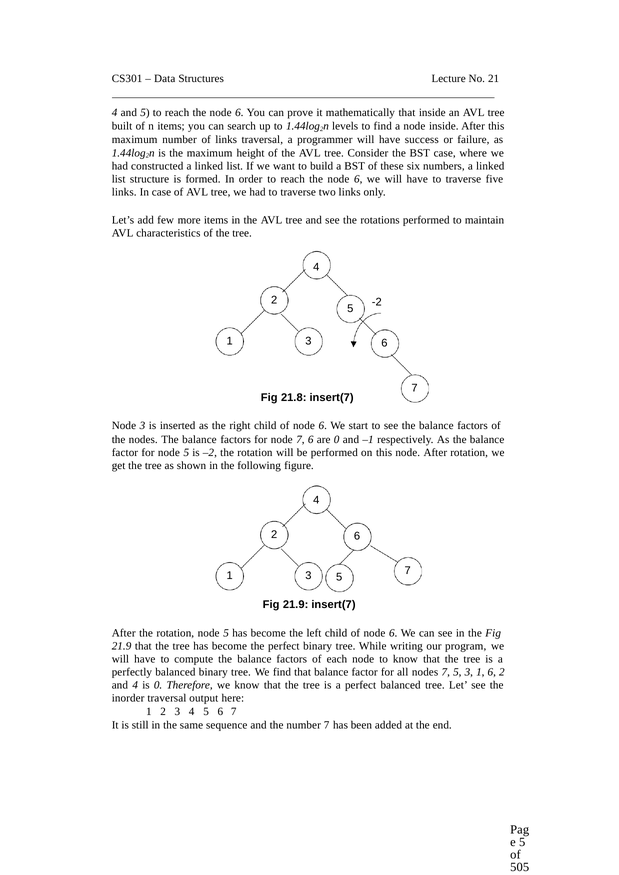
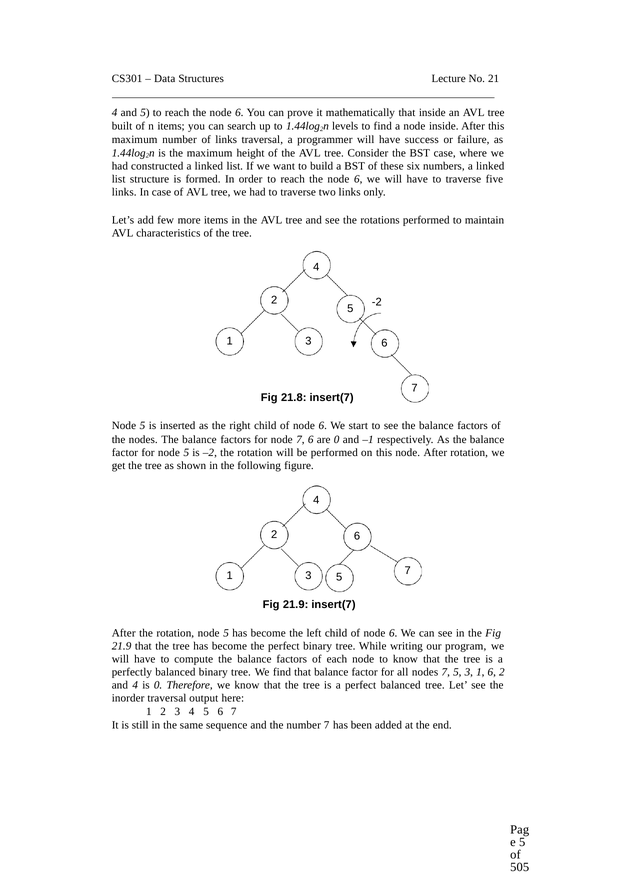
3 at (143, 426): 3 -> 5
